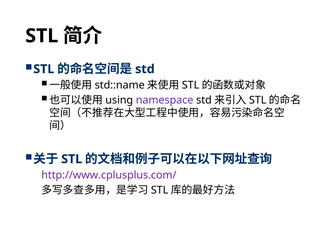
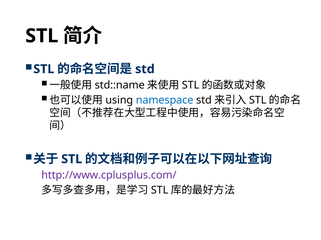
namespace colour: purple -> blue
